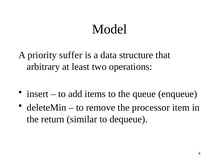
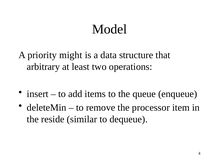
suffer: suffer -> might
return: return -> reside
